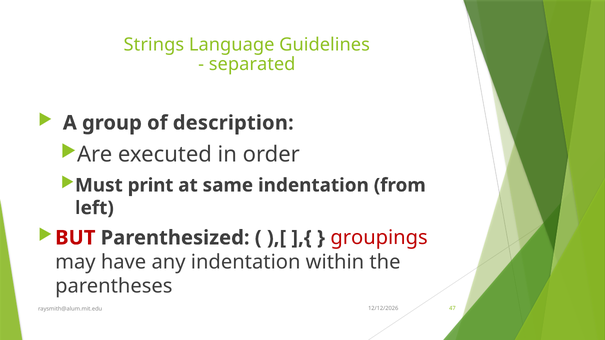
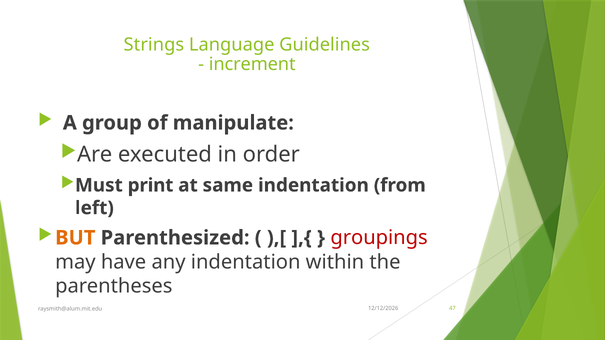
separated: separated -> increment
description: description -> manipulate
BUT colour: red -> orange
